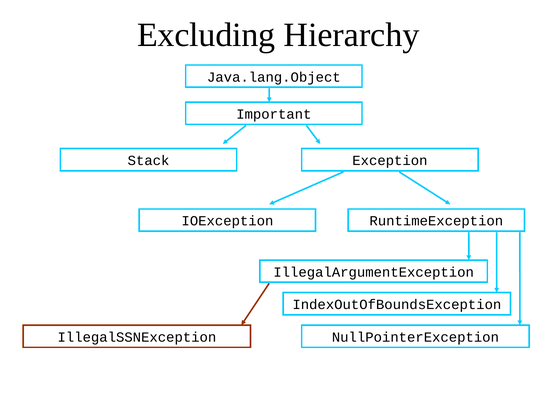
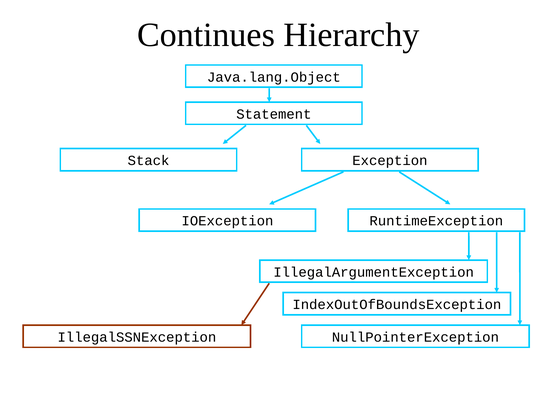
Excluding: Excluding -> Continues
Important: Important -> Statement
